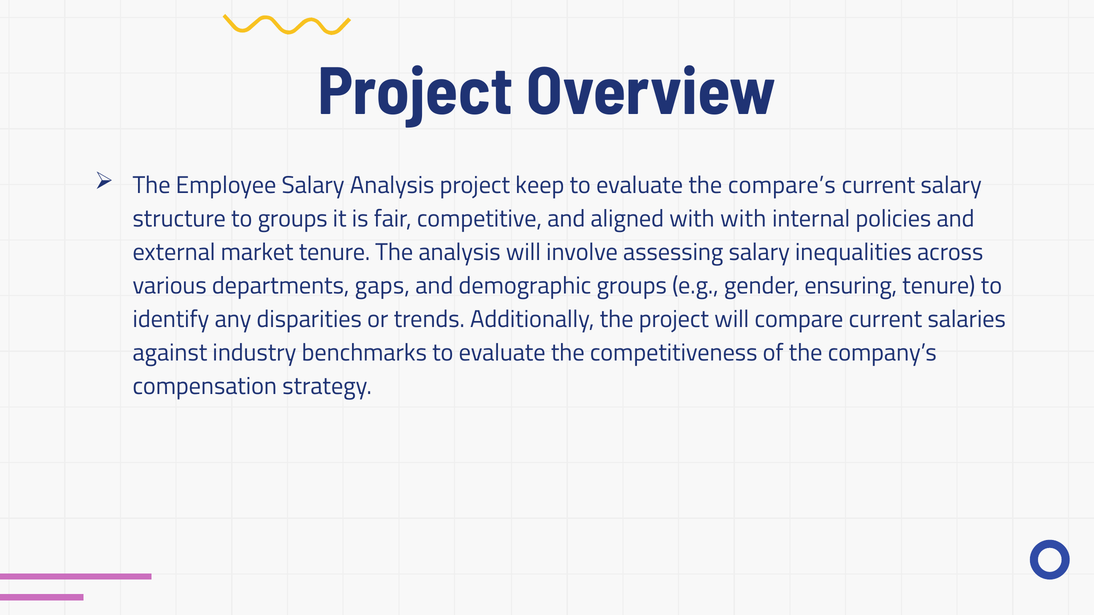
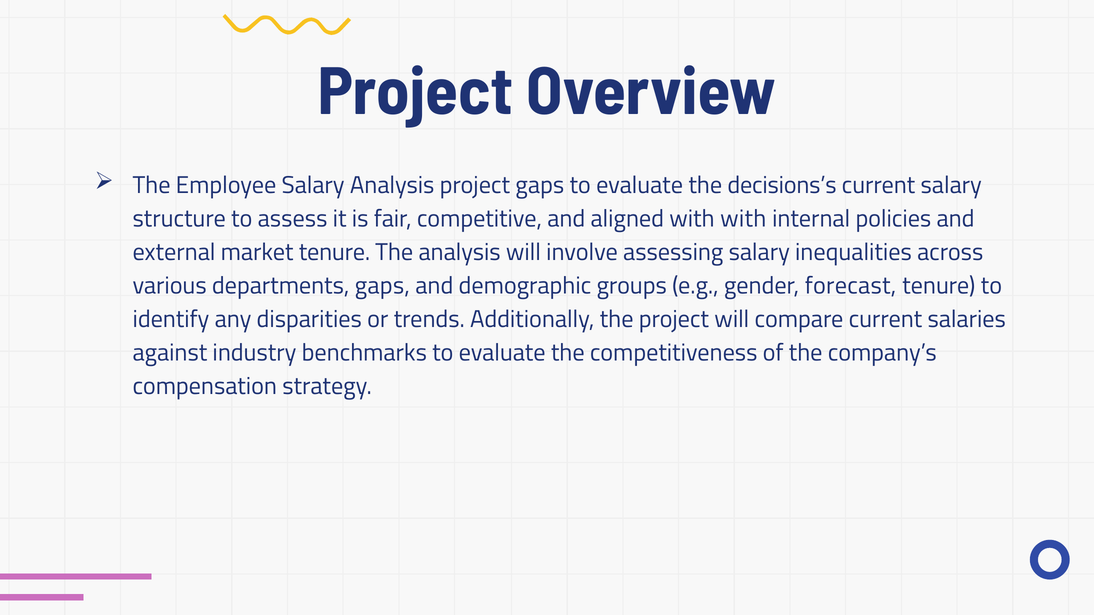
project keep: keep -> gaps
compare’s: compare’s -> decisions’s
to groups: groups -> assess
ensuring: ensuring -> forecast
